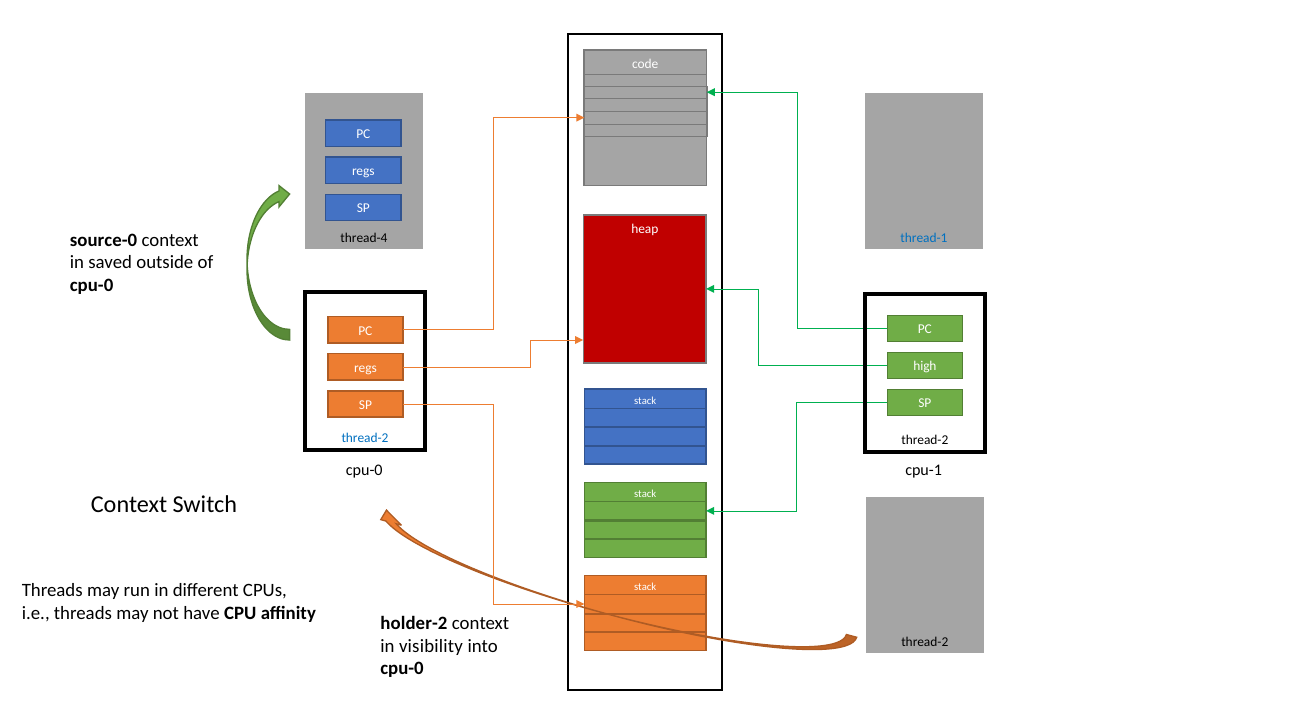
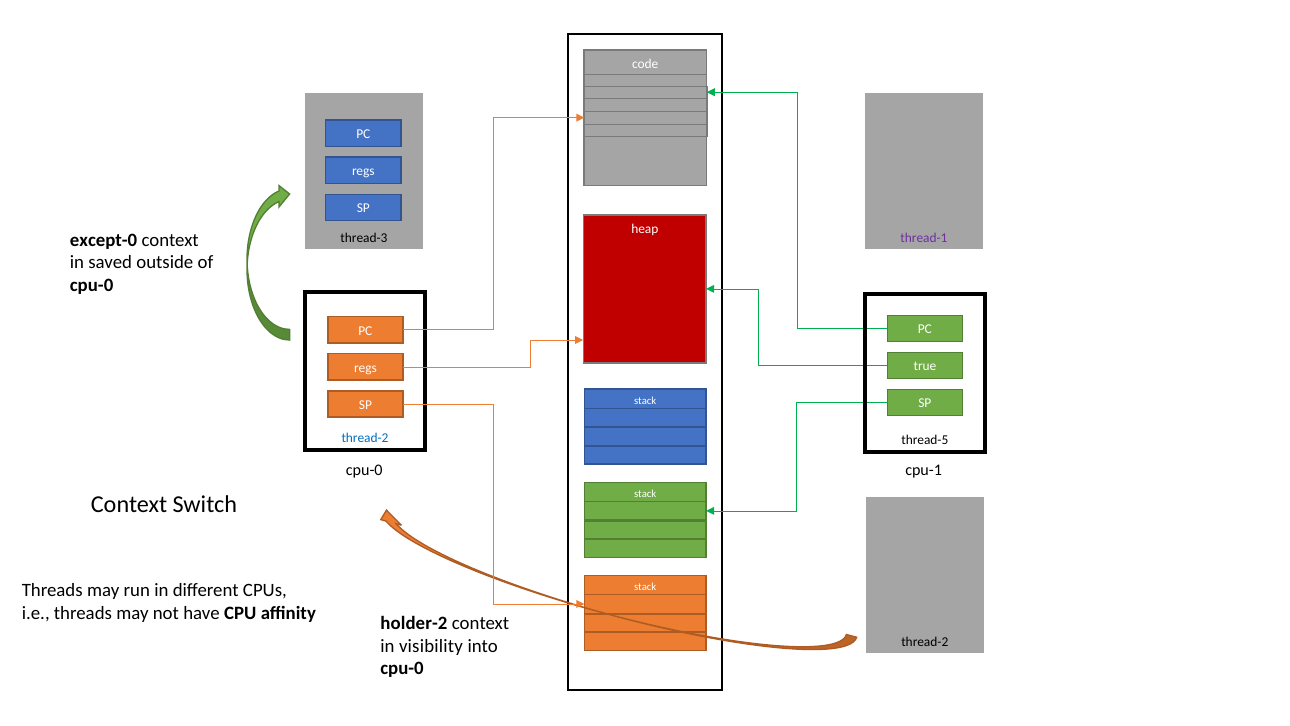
source-0: source-0 -> except-0
thread-4: thread-4 -> thread-3
thread-1 colour: blue -> purple
high: high -> true
thread-2 at (925, 440): thread-2 -> thread-5
